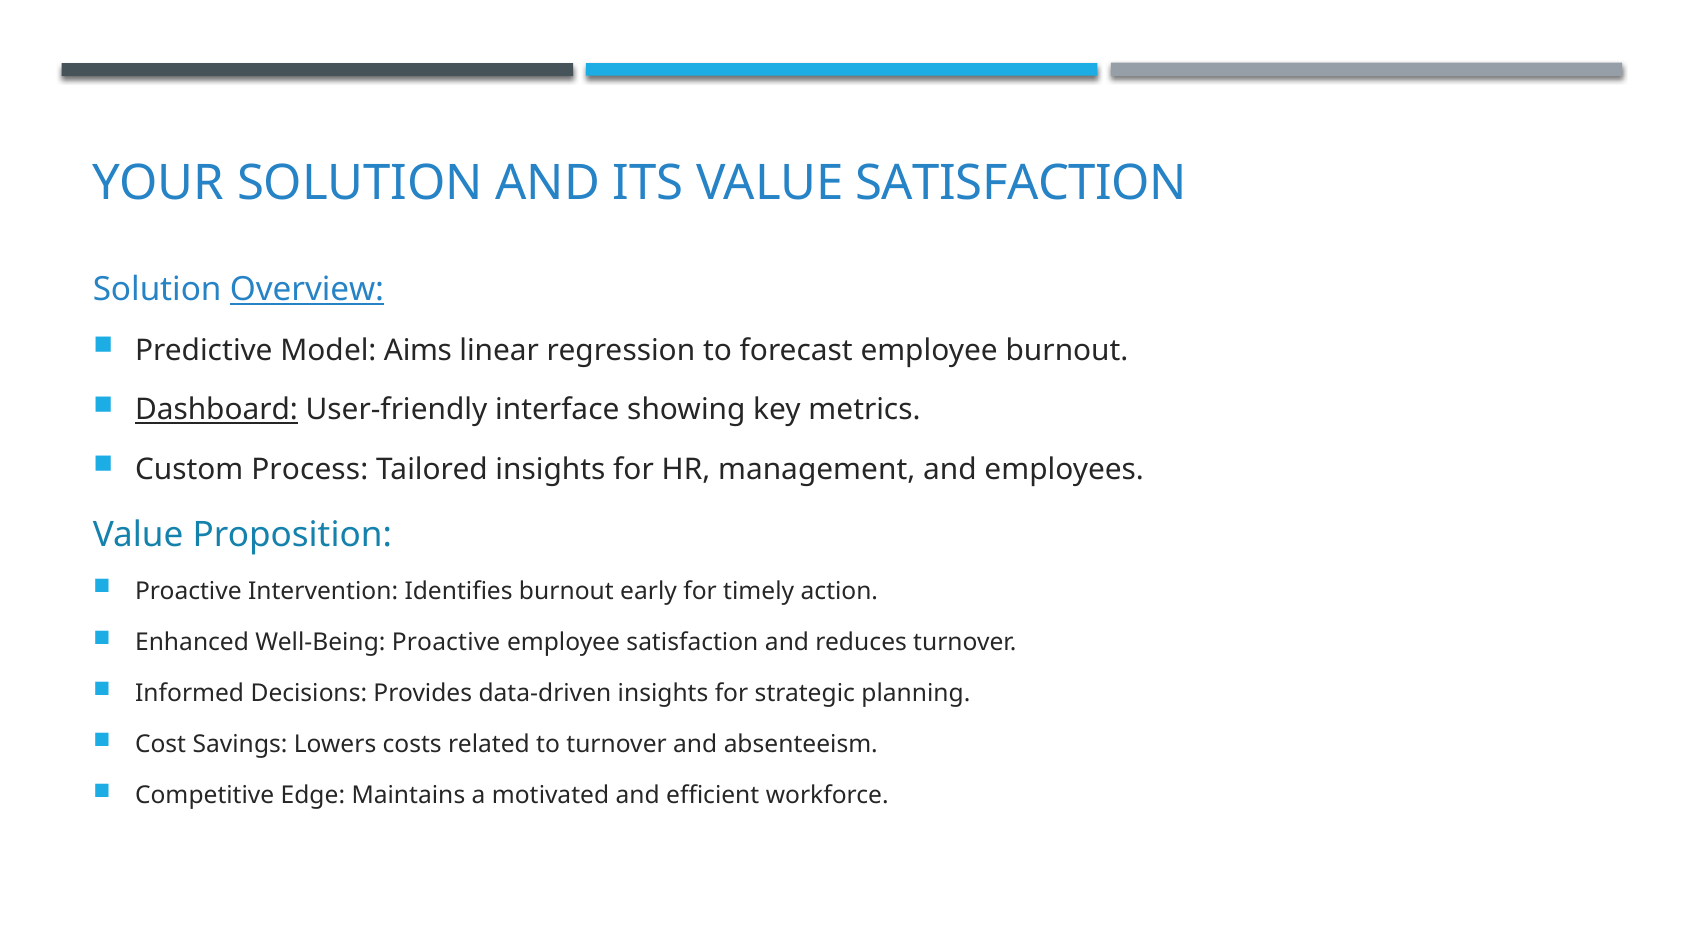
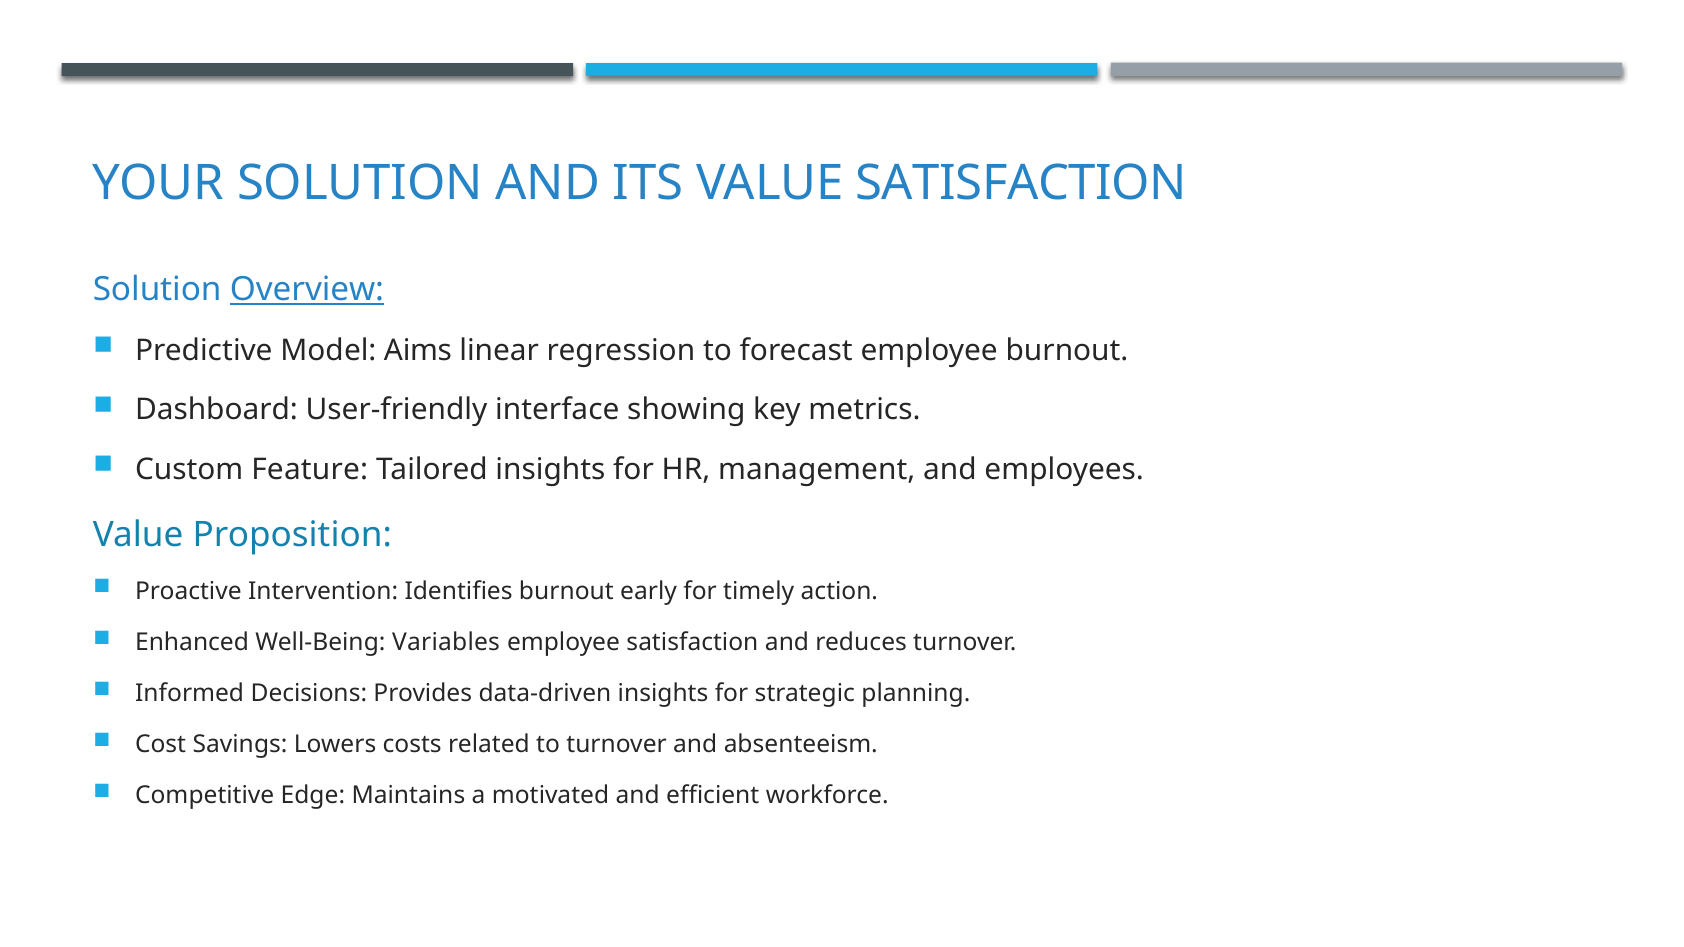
Dashboard underline: present -> none
Process: Process -> Feature
Well-Being Proactive: Proactive -> Variables
